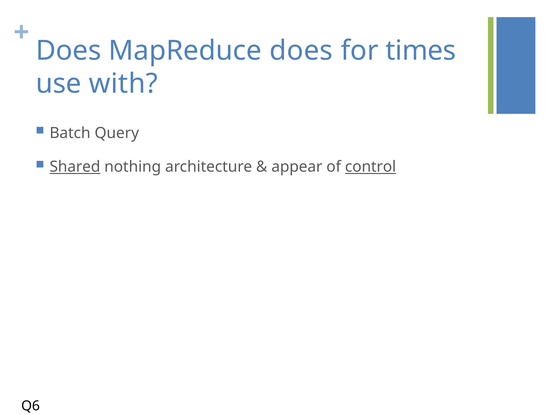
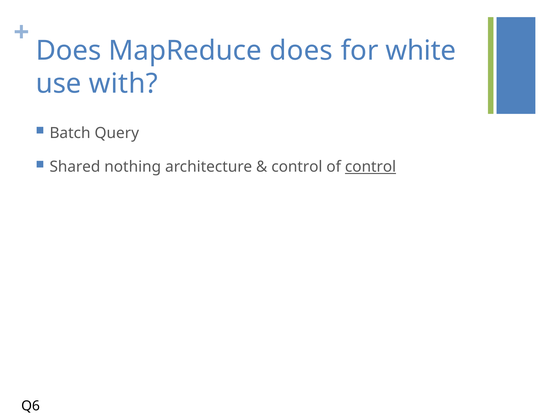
times: times -> white
Shared underline: present -> none
appear at (297, 167): appear -> control
